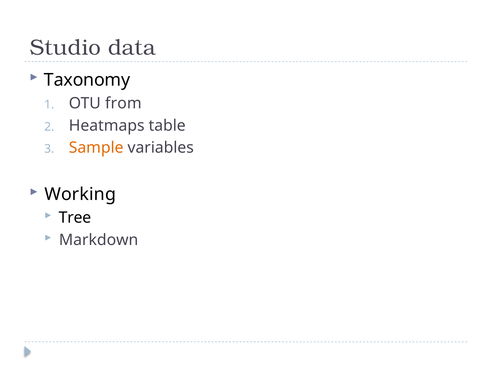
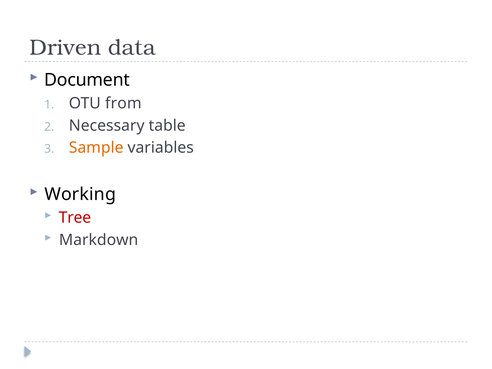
Studio: Studio -> Driven
Taxonomy: Taxonomy -> Document
Heatmaps: Heatmaps -> Necessary
Tree colour: black -> red
